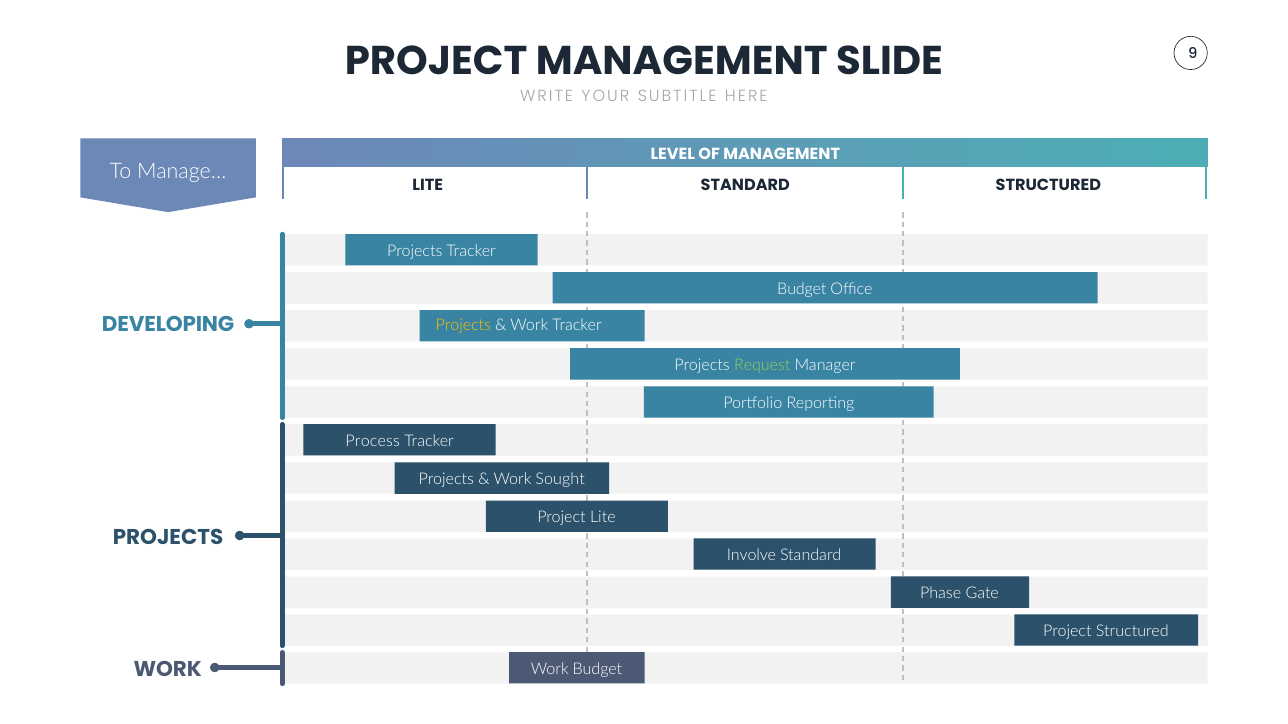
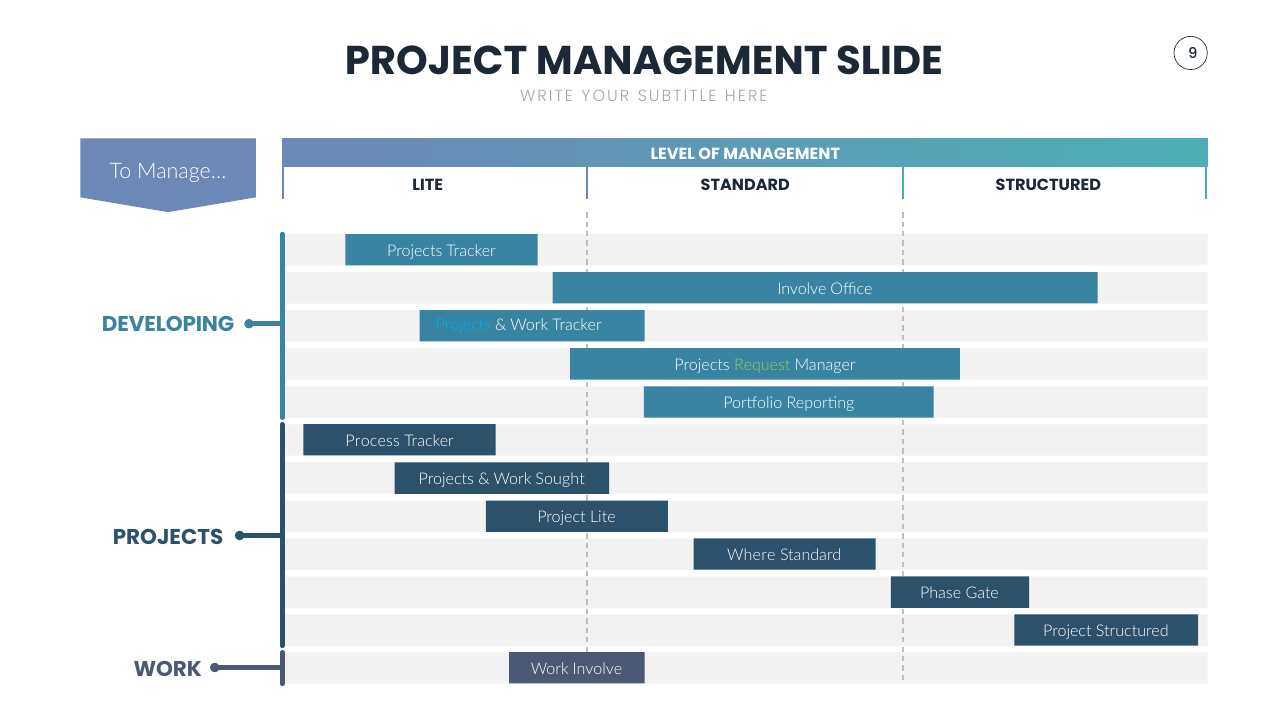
Budget at (802, 289): Budget -> Involve
Projects at (463, 325) colour: yellow -> light blue
Involve: Involve -> Where
Work Budget: Budget -> Involve
